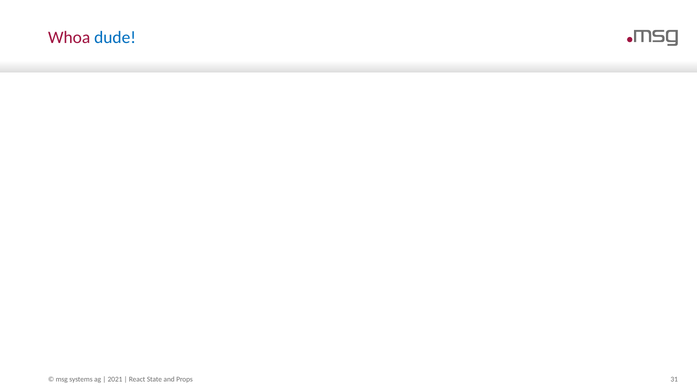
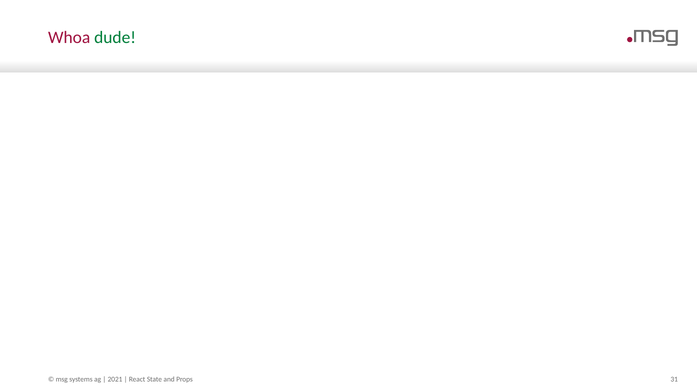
dude colour: blue -> green
